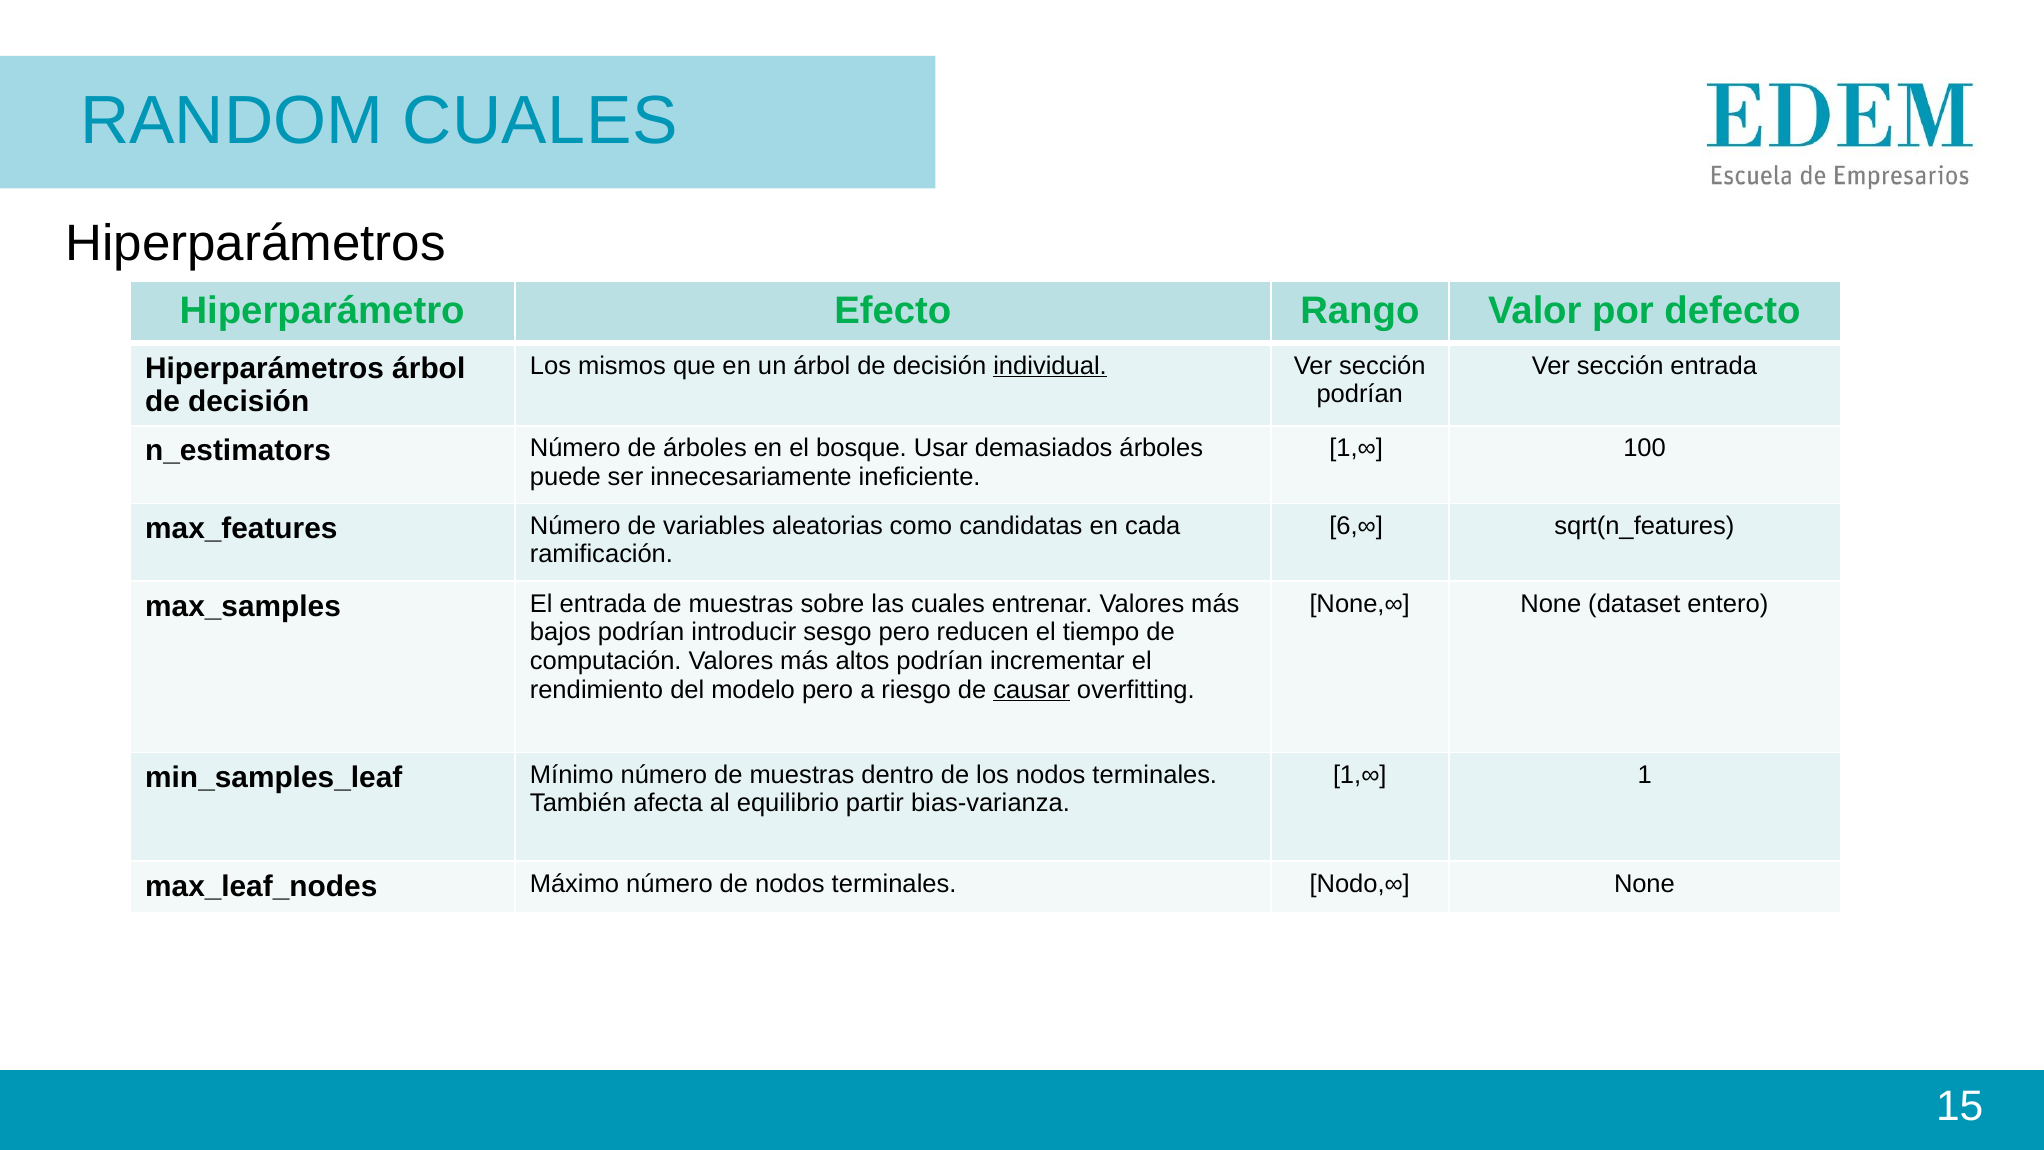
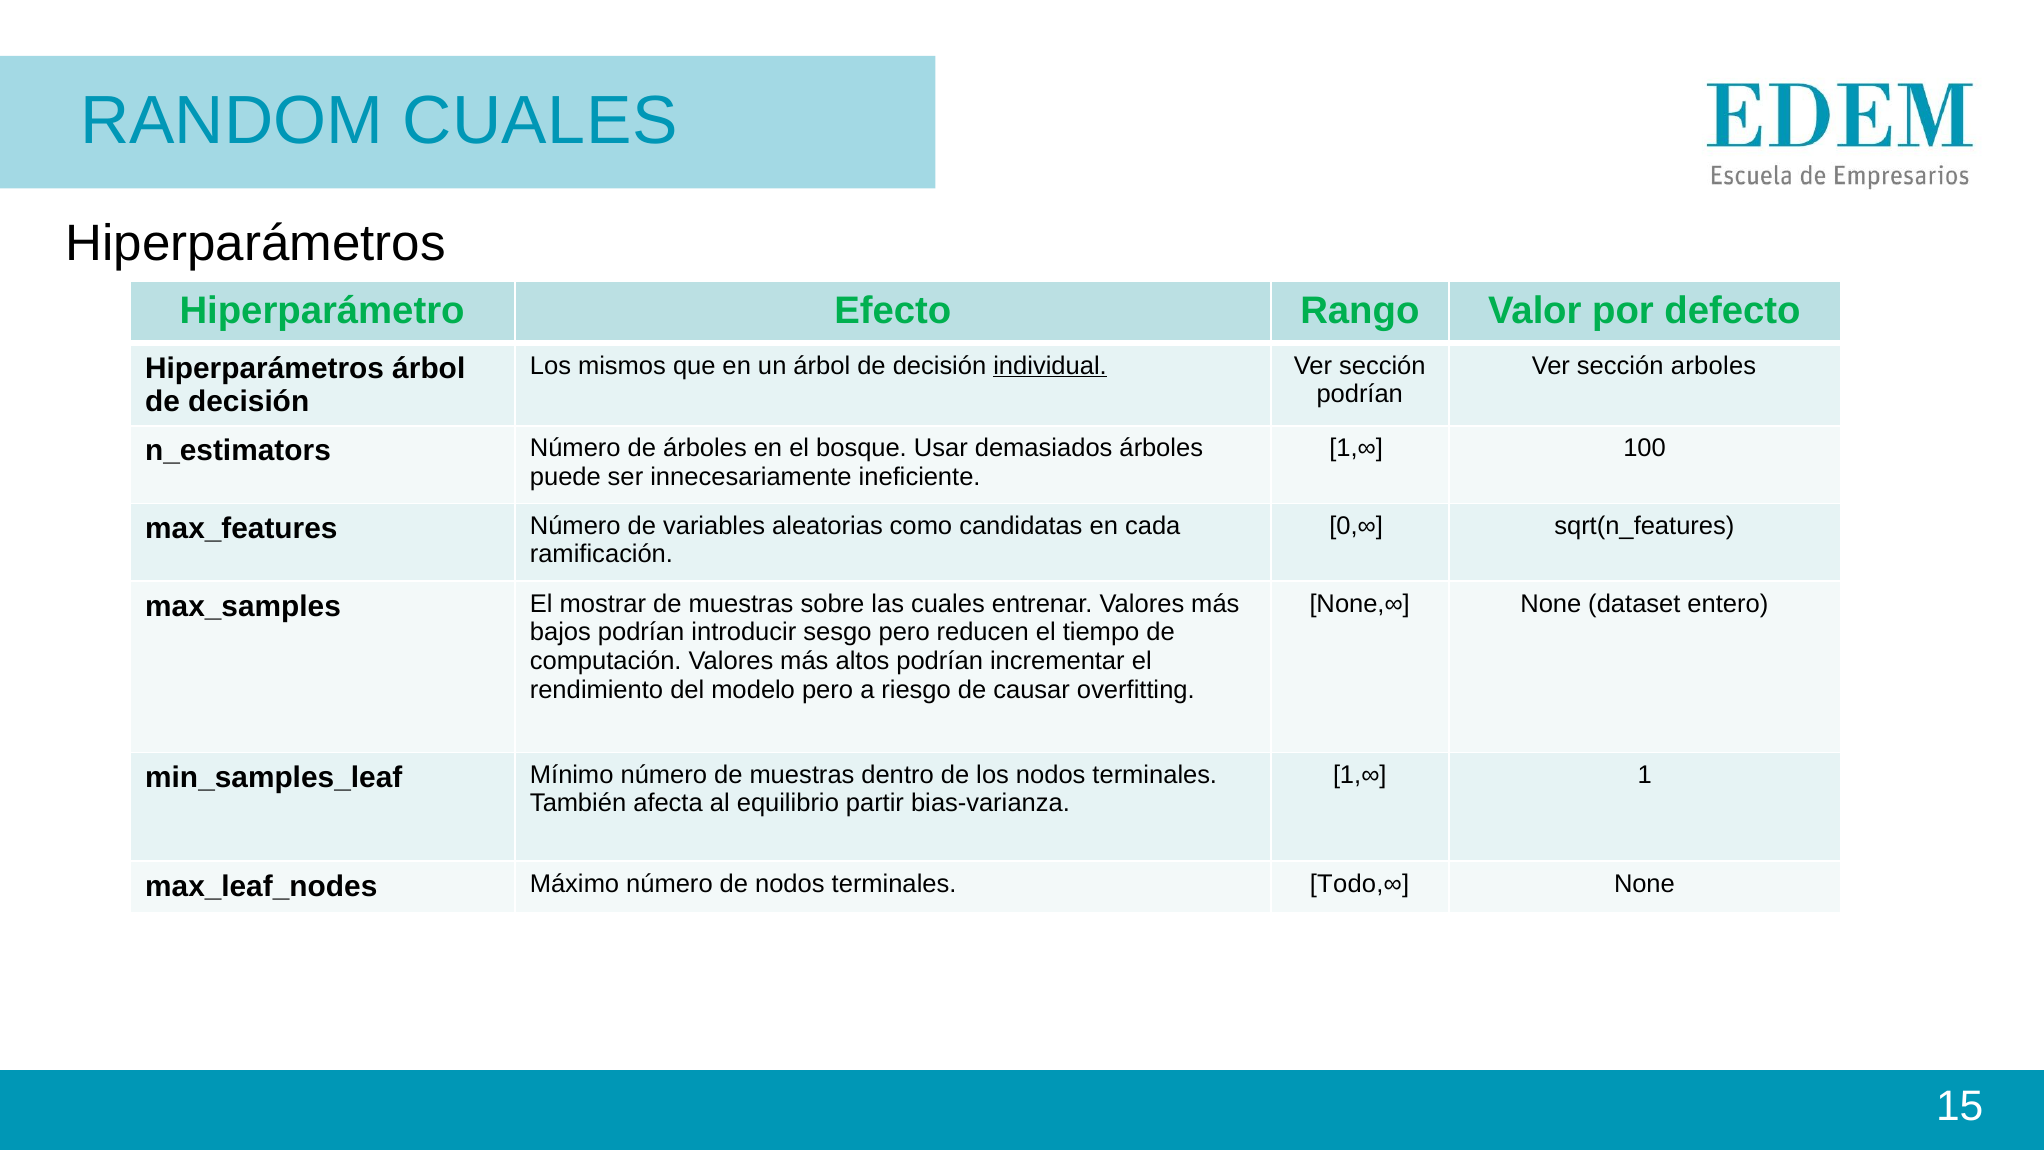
sección entrada: entrada -> arboles
6,∞: 6,∞ -> 0,∞
El entrada: entrada -> mostrar
causar underline: present -> none
Nodo,∞: Nodo,∞ -> Todo,∞
